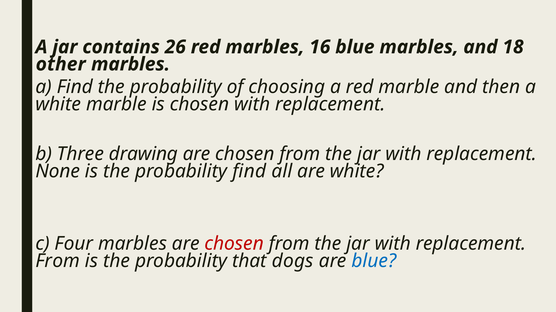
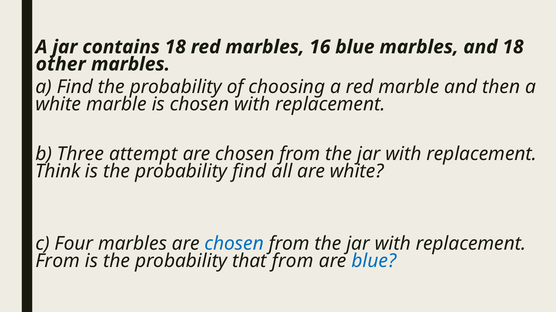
contains 26: 26 -> 18
drawing: drawing -> attempt
None: None -> Think
chosen at (234, 244) colour: red -> blue
that dogs: dogs -> from
